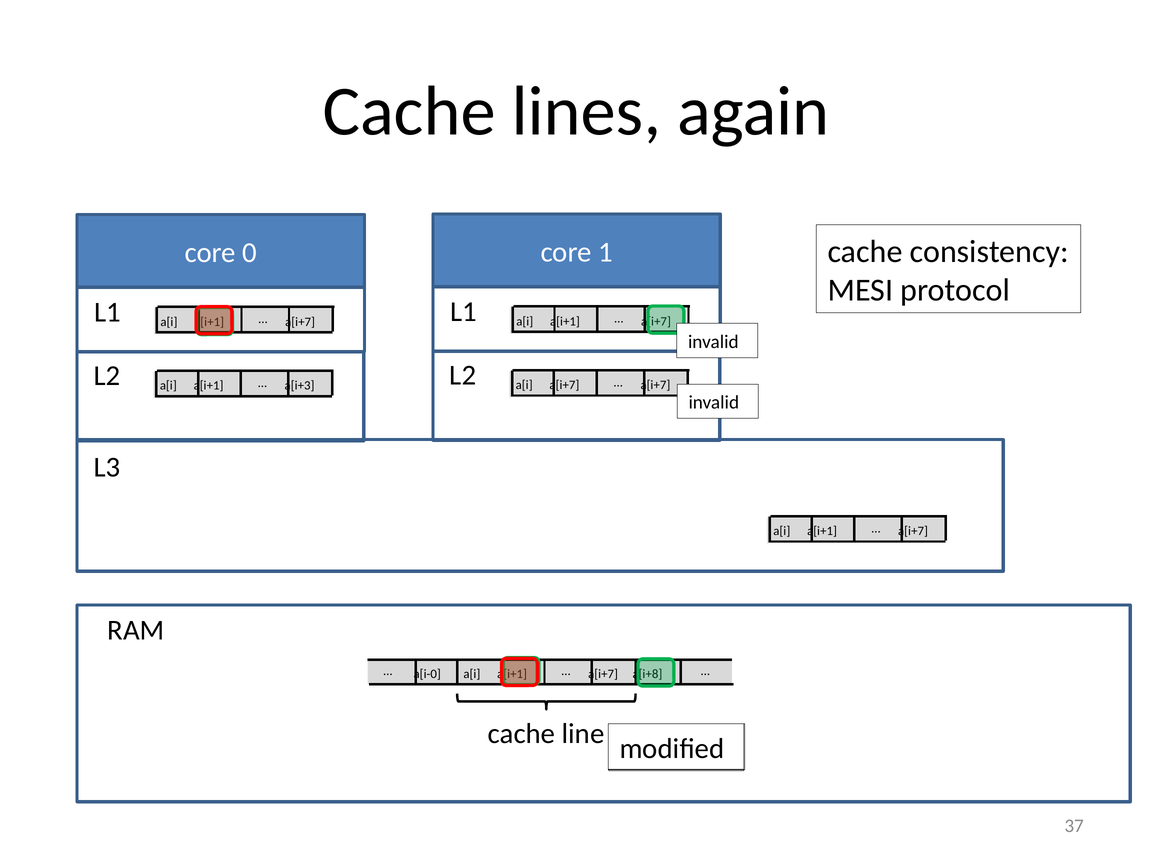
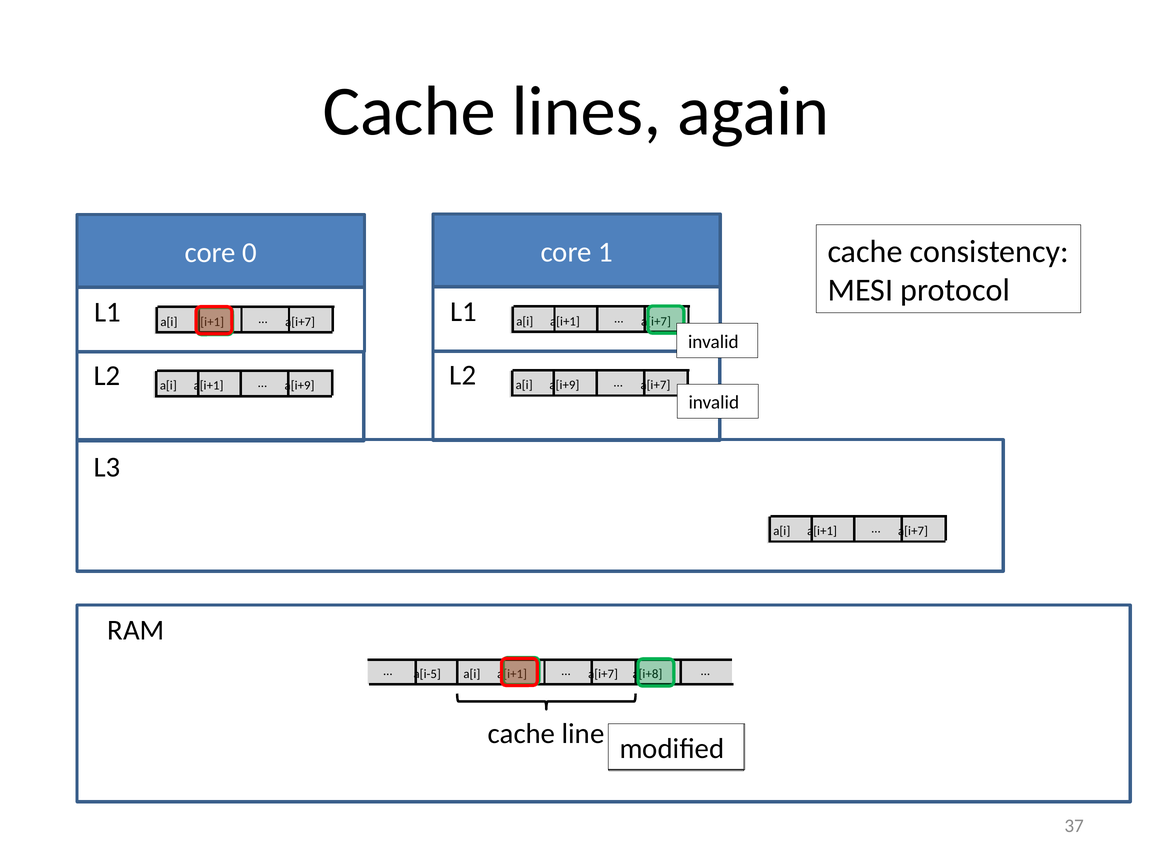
a[i a[i+7: a[i+7 -> a[i+9
a[i+1 a[i+3: a[i+3 -> a[i+9
a[i-0: a[i-0 -> a[i-5
